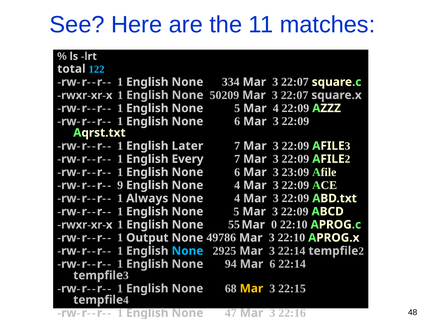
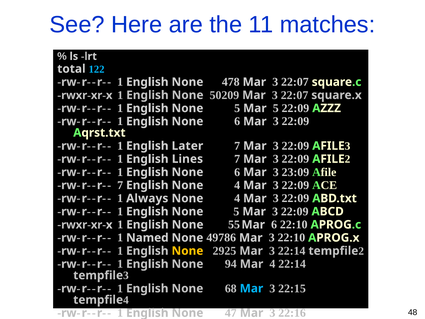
334: 334 -> 478
Mar 4: 4 -> 5
Every: Every -> Lines
9 at (120, 185): 9 -> 7
Mar 0: 0 -> 6
Output: Output -> Named
None at (187, 251) colour: light blue -> yellow
Mar 6: 6 -> 4
Mar at (251, 288) colour: yellow -> light blue
